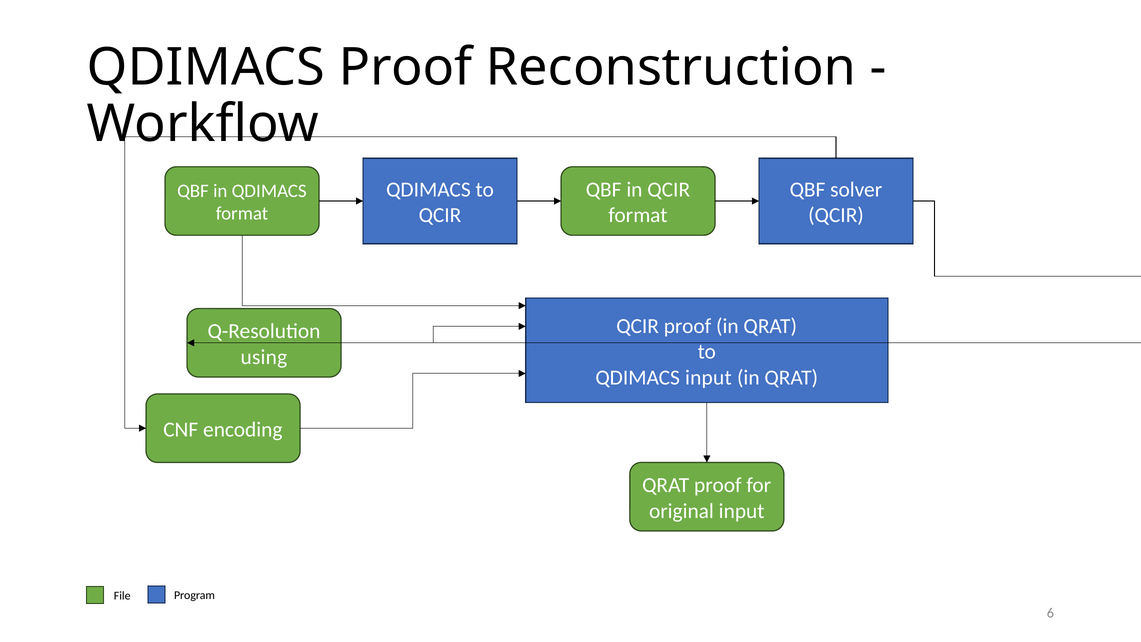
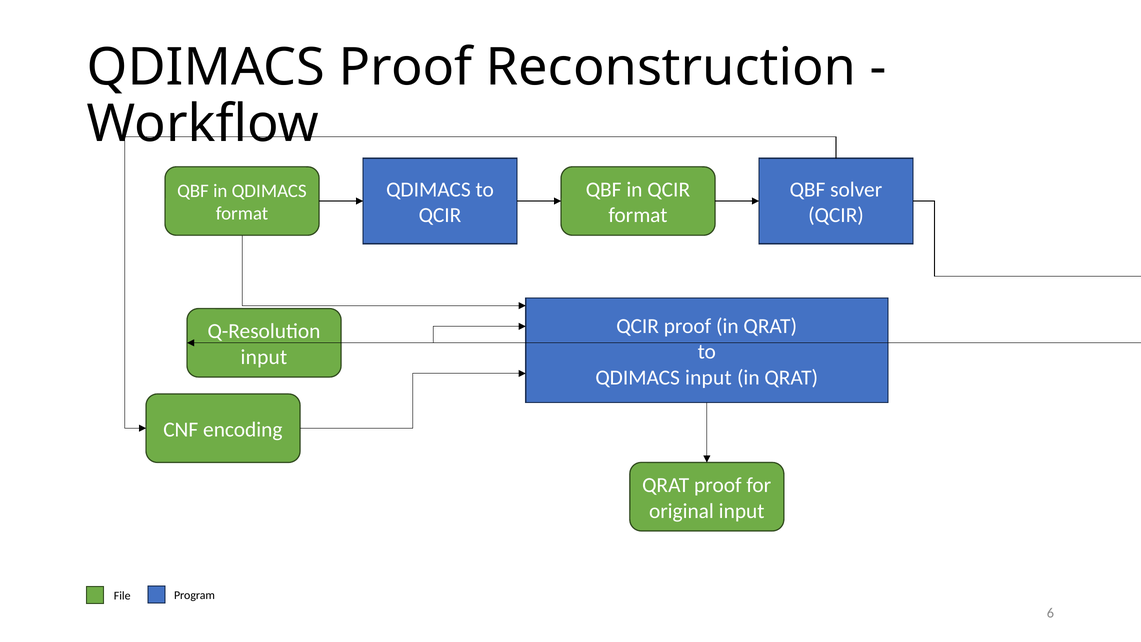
using at (264, 357): using -> input
